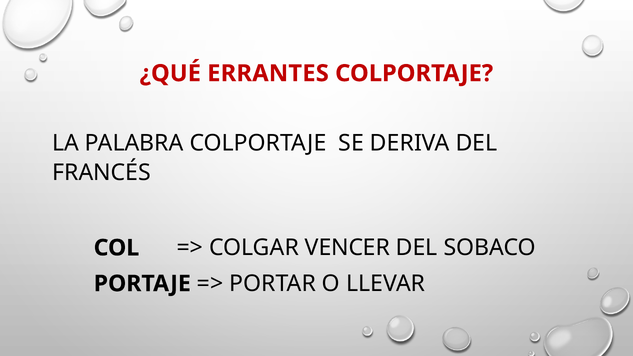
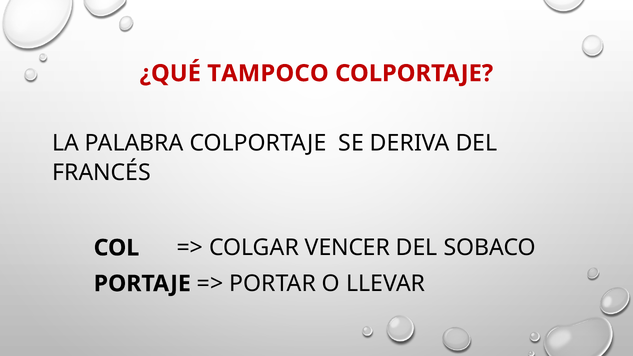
ERRANTES: ERRANTES -> TAMPOCO
